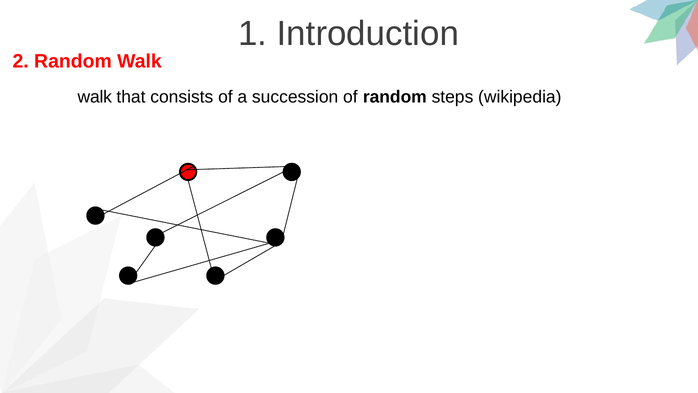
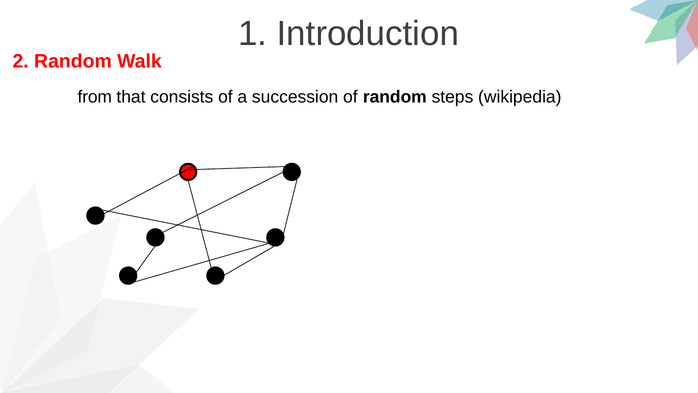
walk at (95, 97): walk -> from
